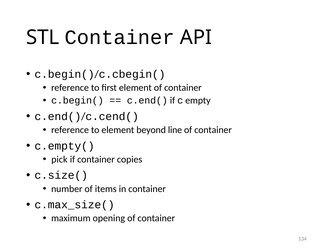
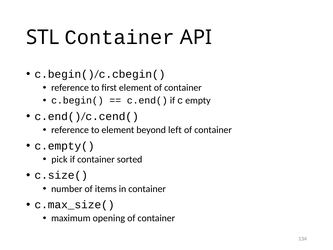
line: line -> left
copies: copies -> sorted
